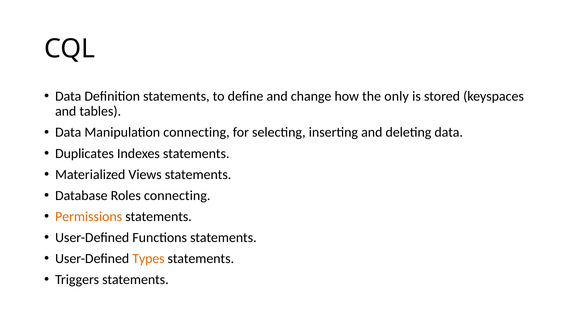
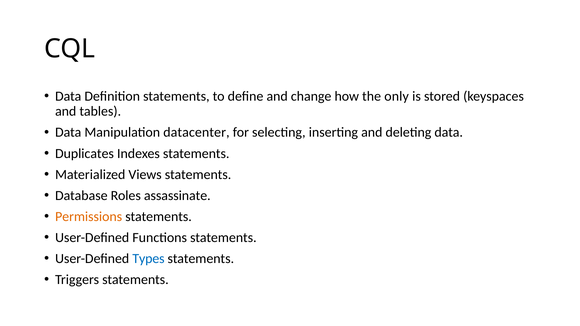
Manipulation connecting: connecting -> datacenter
Roles connecting: connecting -> assassinate
Types colour: orange -> blue
